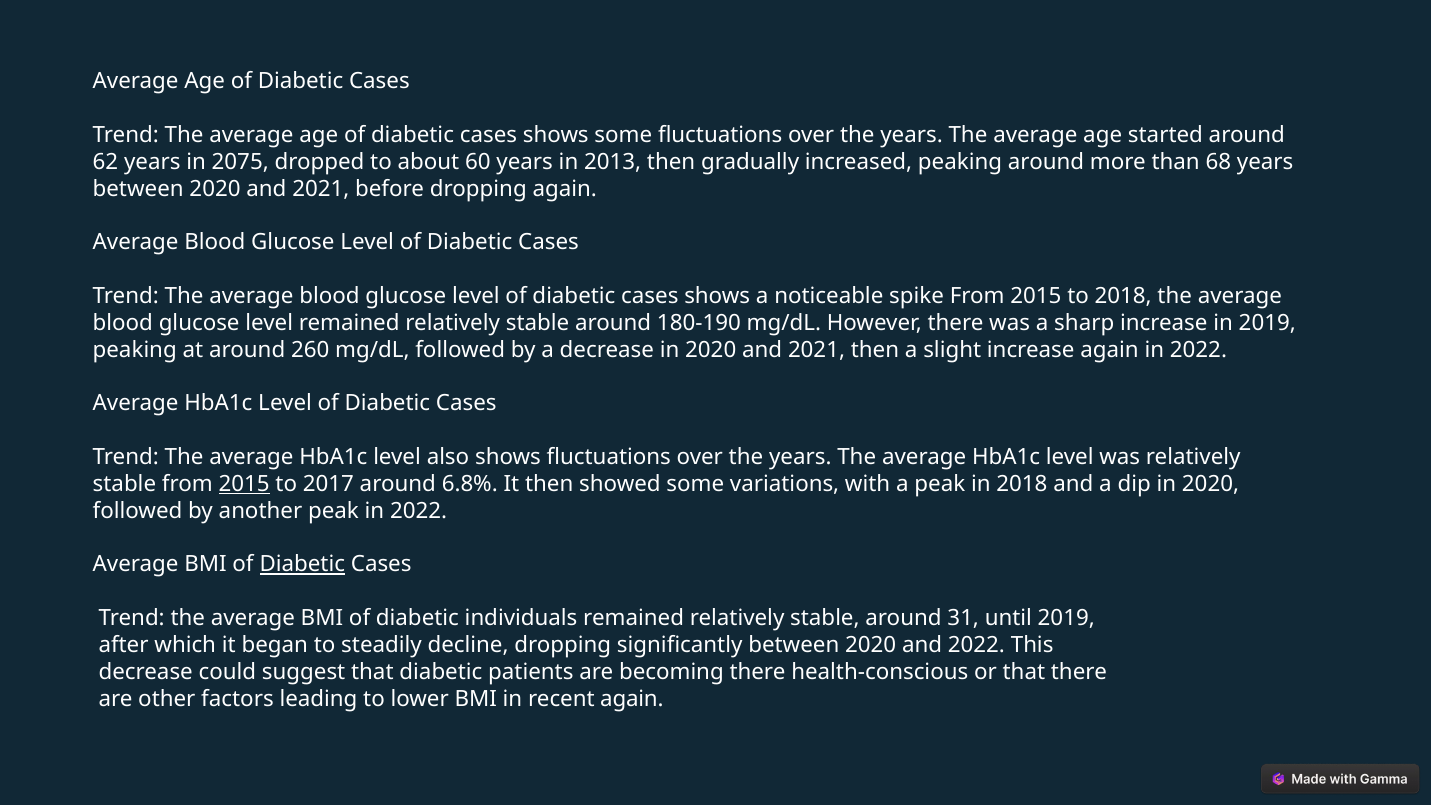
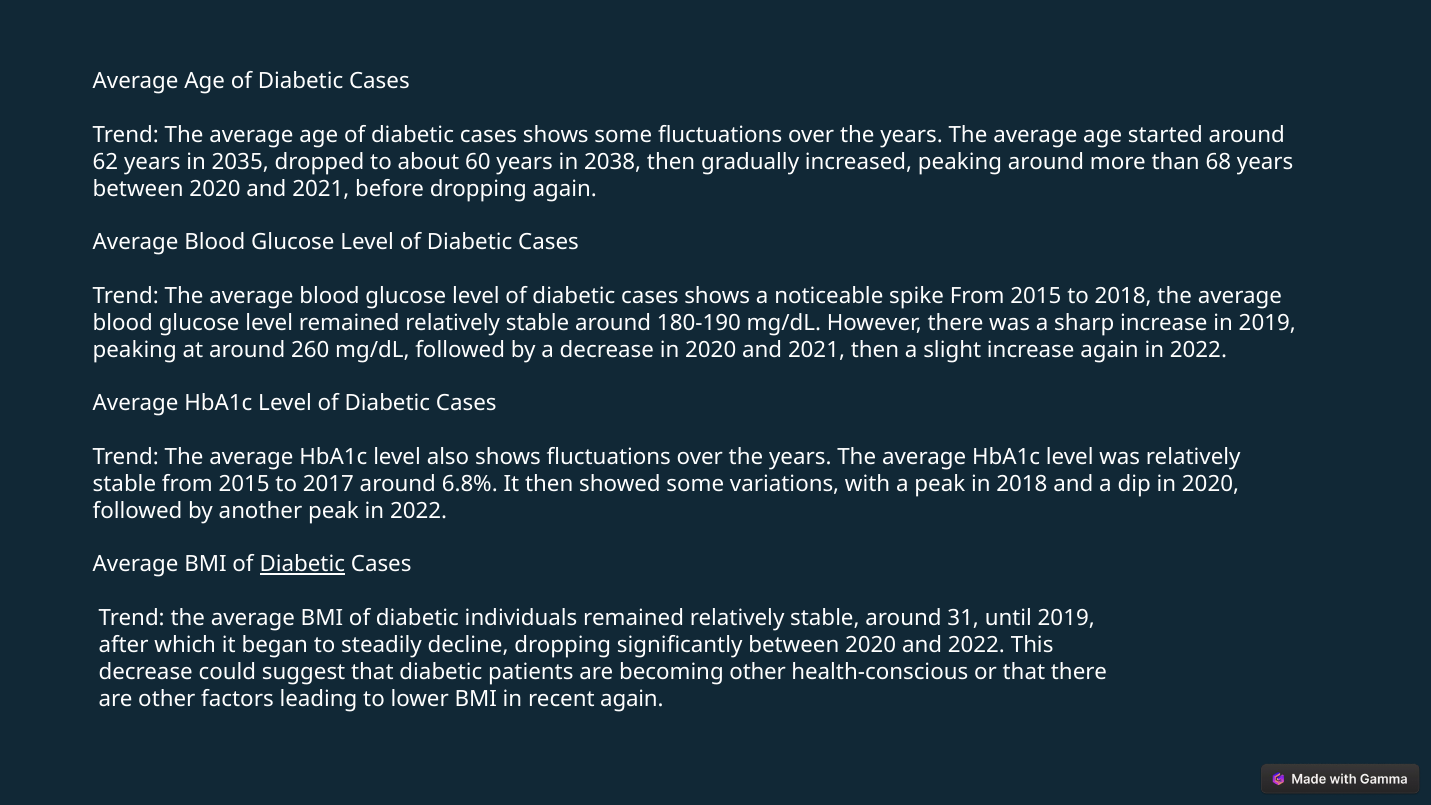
2075: 2075 -> 2035
2013: 2013 -> 2038
2015 at (244, 484) underline: present -> none
becoming there: there -> other
